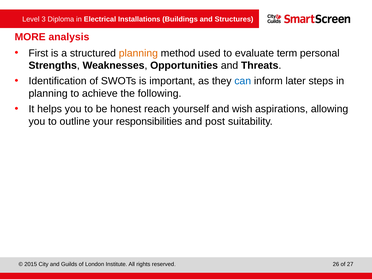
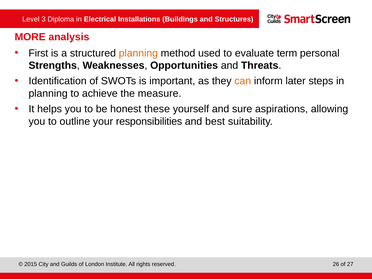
can colour: blue -> orange
following: following -> measure
reach: reach -> these
wish: wish -> sure
post: post -> best
